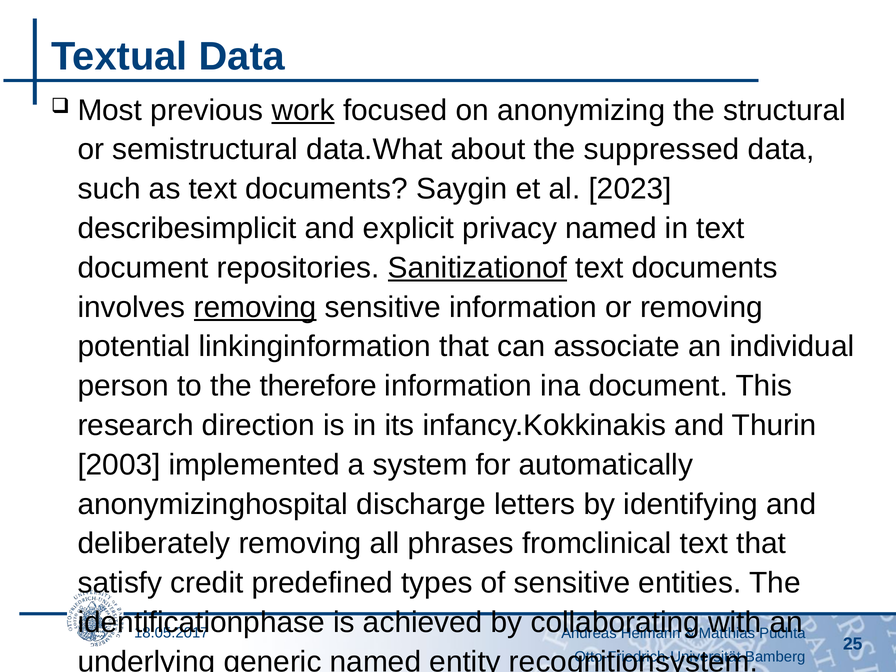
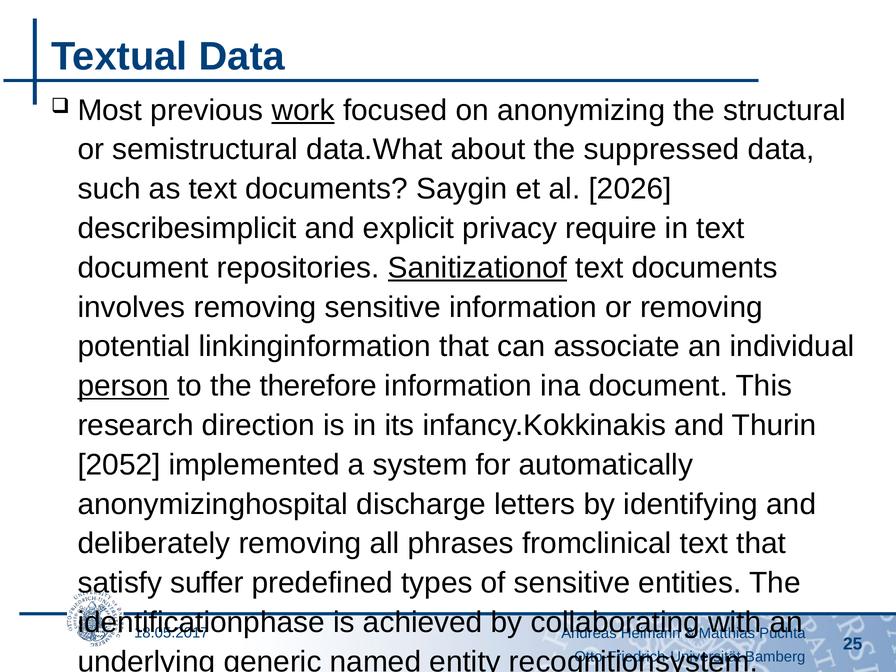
2023: 2023 -> 2026
privacy named: named -> require
removing at (255, 307) underline: present -> none
person underline: none -> present
2003: 2003 -> 2052
credit: credit -> suffer
